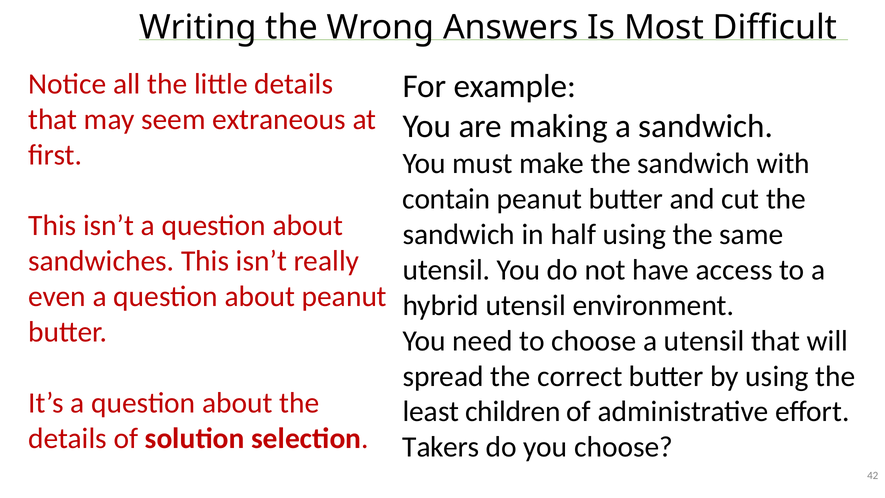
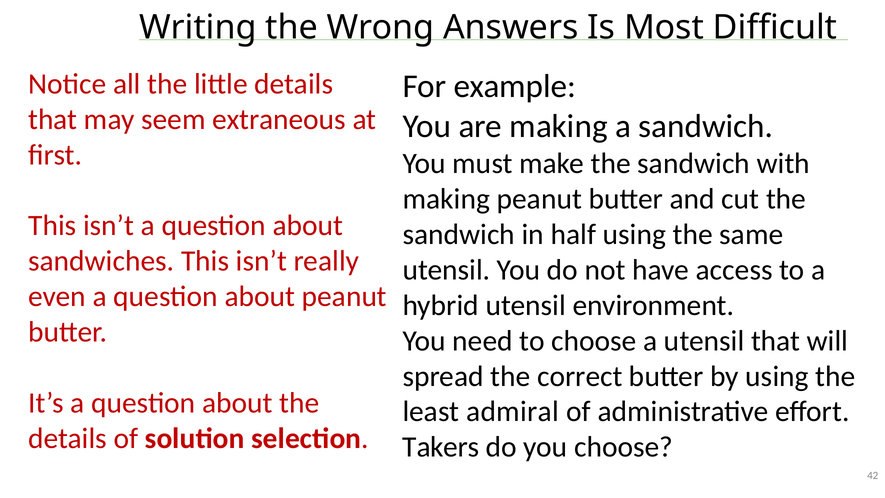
contain at (446, 199): contain -> making
children: children -> admiral
